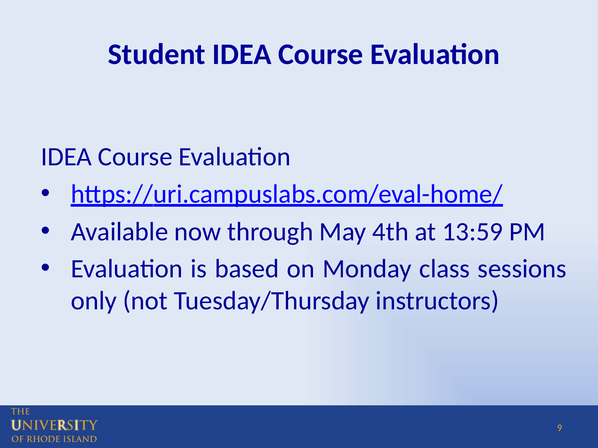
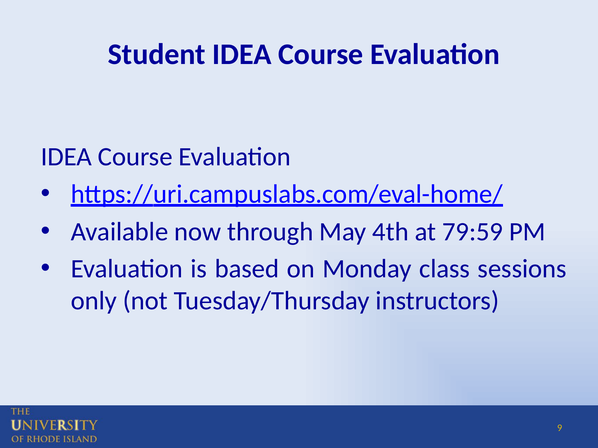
13:59: 13:59 -> 79:59
